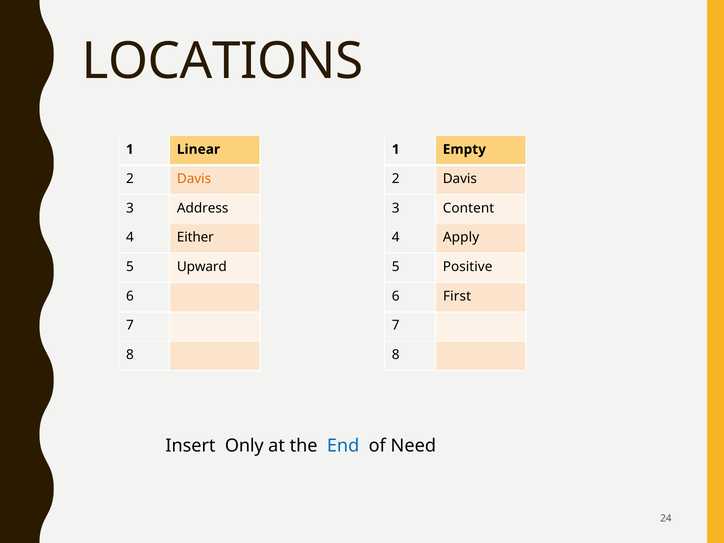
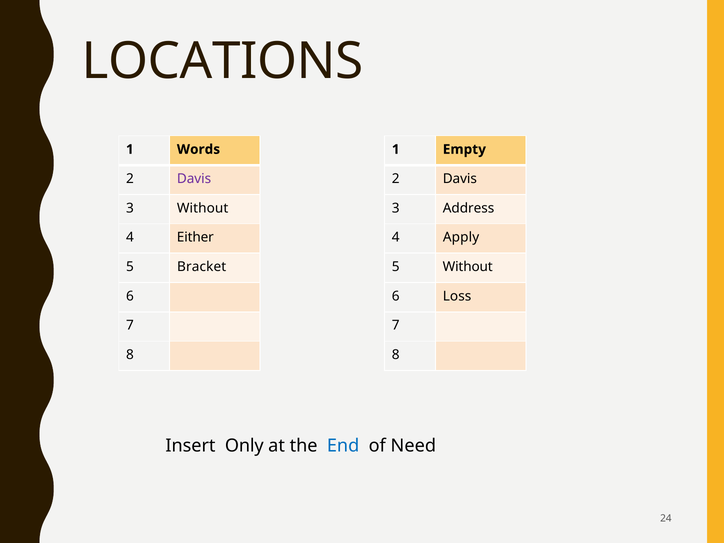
Linear: Linear -> Words
Davis at (194, 179) colour: orange -> purple
3 Address: Address -> Without
Content: Content -> Address
Upward: Upward -> Bracket
5 Positive: Positive -> Without
First: First -> Loss
